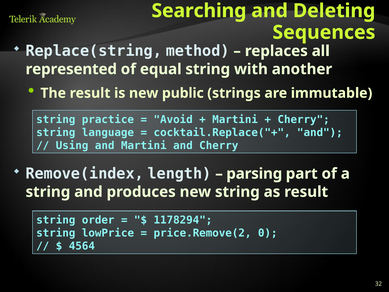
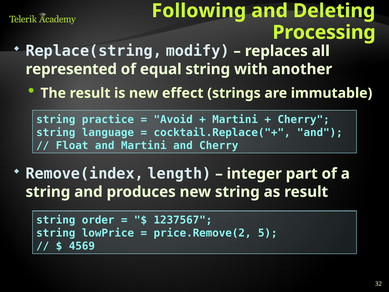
Searching: Searching -> Following
Sequences: Sequences -> Processing
method: method -> modify
public: public -> effect
Using: Using -> Float
parsing: parsing -> integer
1178294: 1178294 -> 1237567
0: 0 -> 5
4564: 4564 -> 4569
